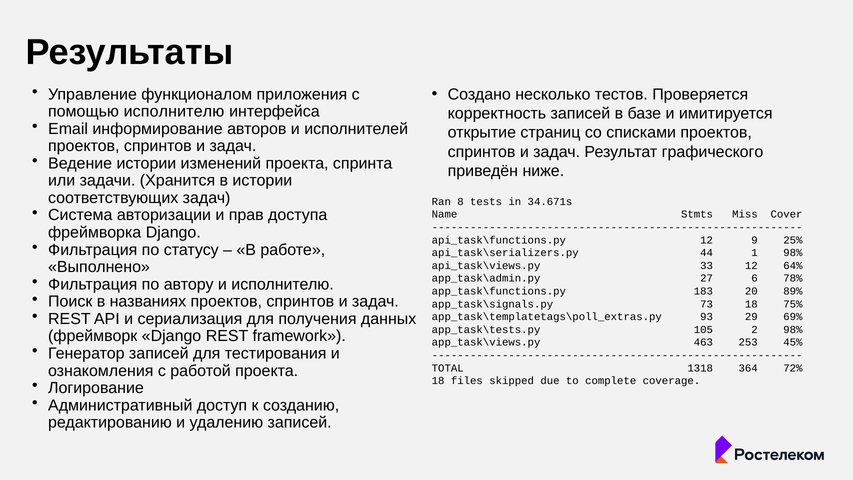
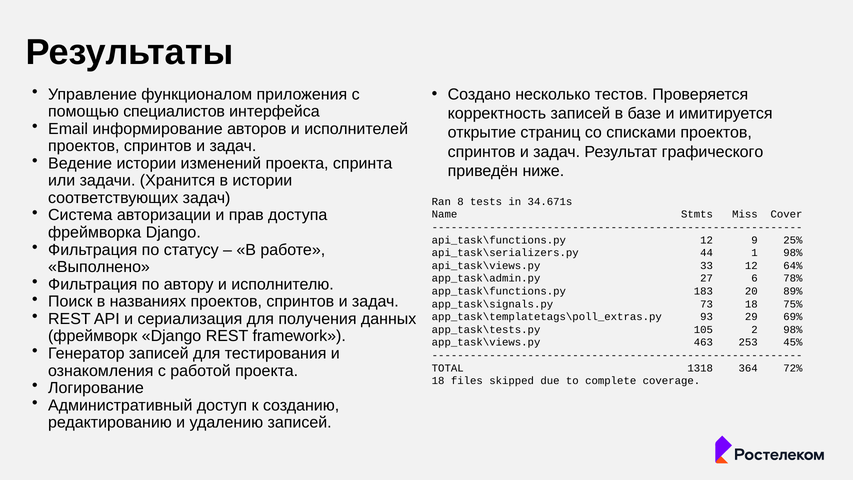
помощью исполнителю: исполнителю -> специалистов
